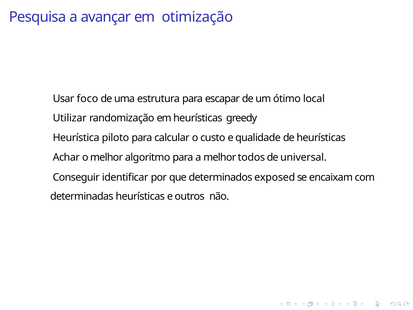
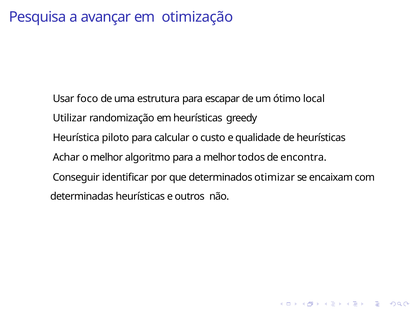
universal: universal -> encontra
exposed: exposed -> otimizar
